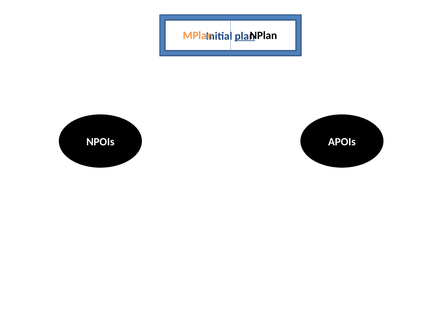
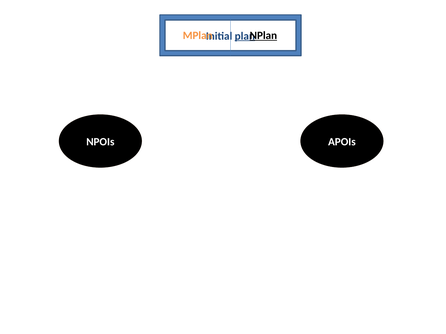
NPlan underline: none -> present
